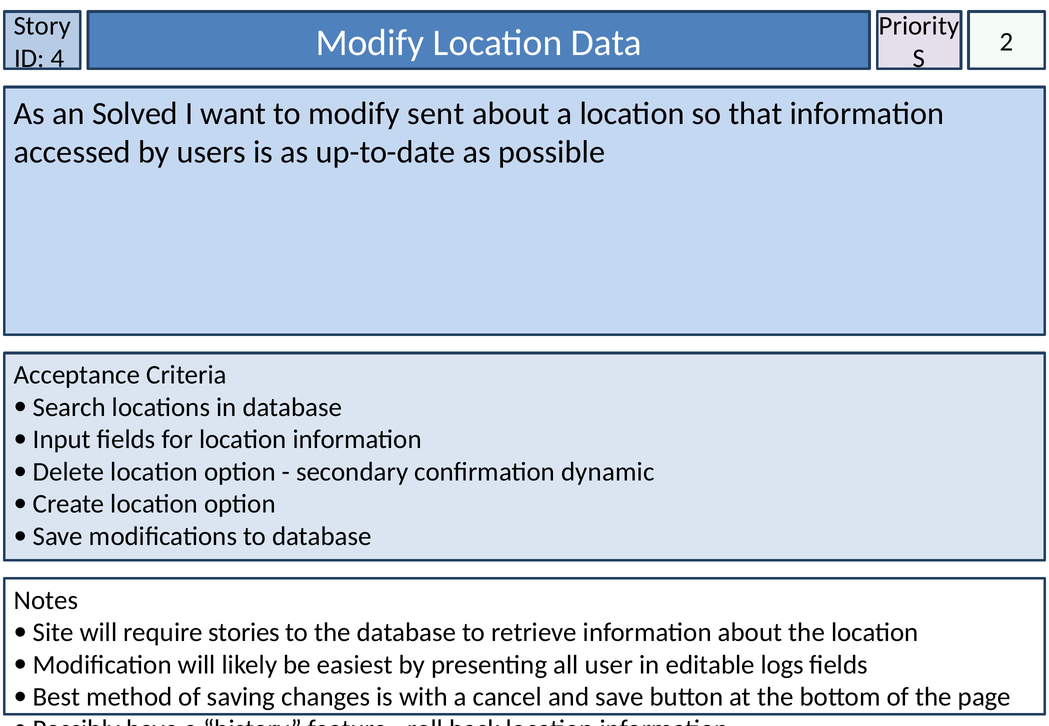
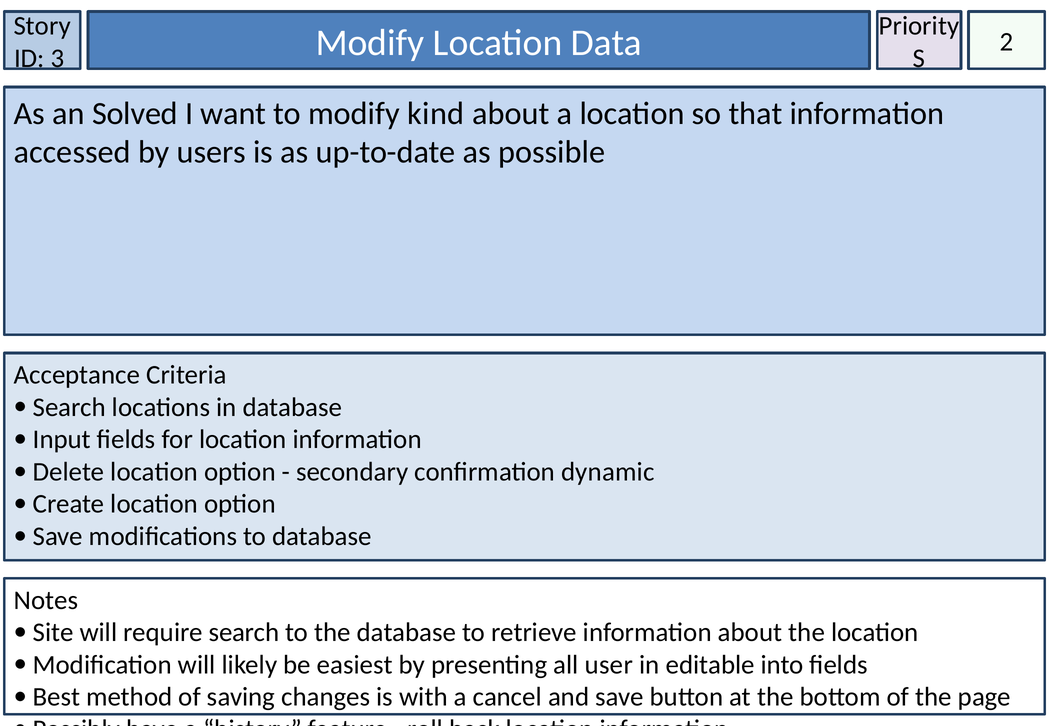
4: 4 -> 3
sent: sent -> kind
require stories: stories -> search
logs: logs -> into
